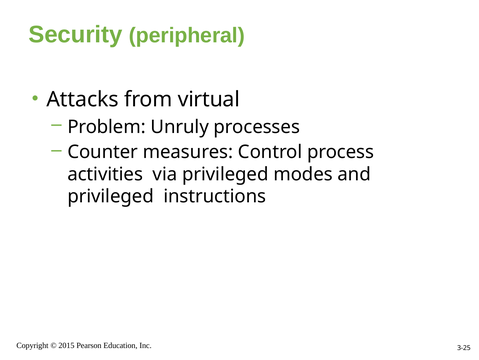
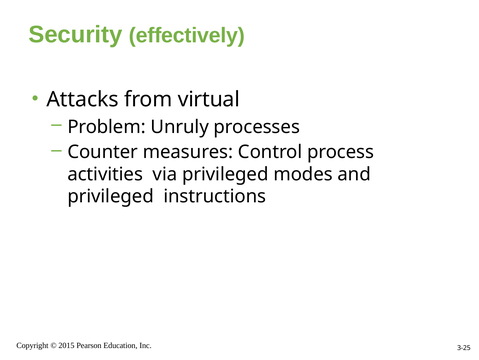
peripheral: peripheral -> effectively
